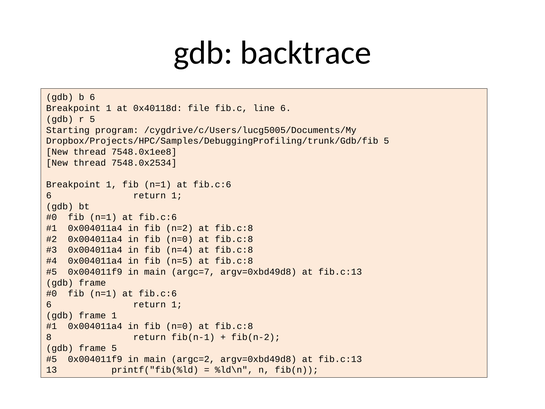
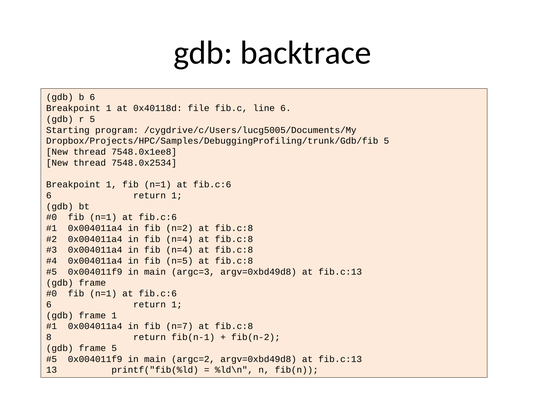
n=0 at (180, 239): n=0 -> n=4
argc=7: argc=7 -> argc=3
n=0 at (180, 326): n=0 -> n=7
